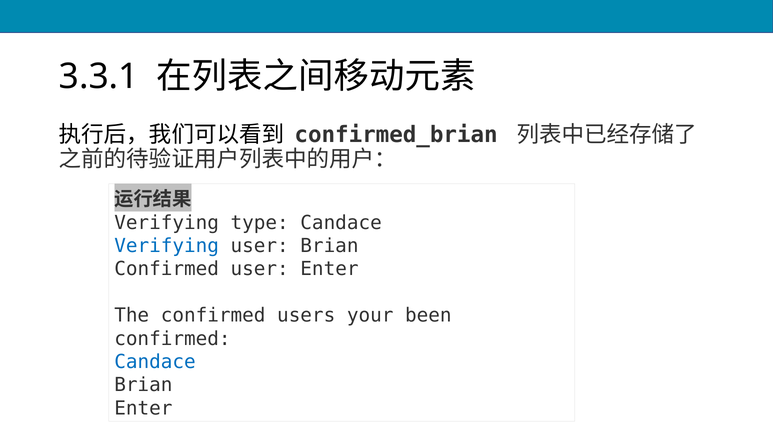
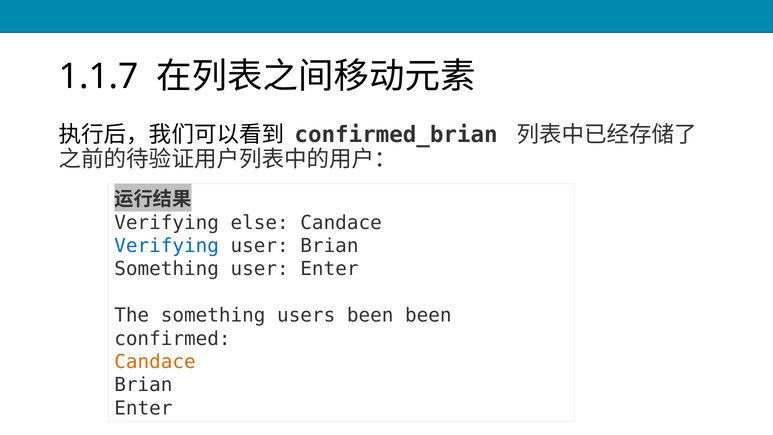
3.3.1: 3.3.1 -> 1.1.7
type: type -> else
Confirmed at (167, 269): Confirmed -> Something
The confirmed: confirmed -> something
users your: your -> been
Candace at (155, 362) colour: blue -> orange
